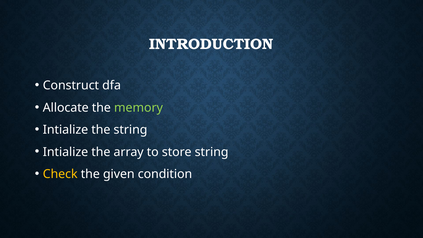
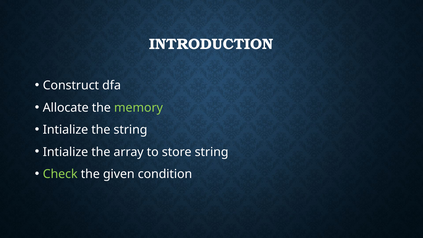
Check colour: yellow -> light green
